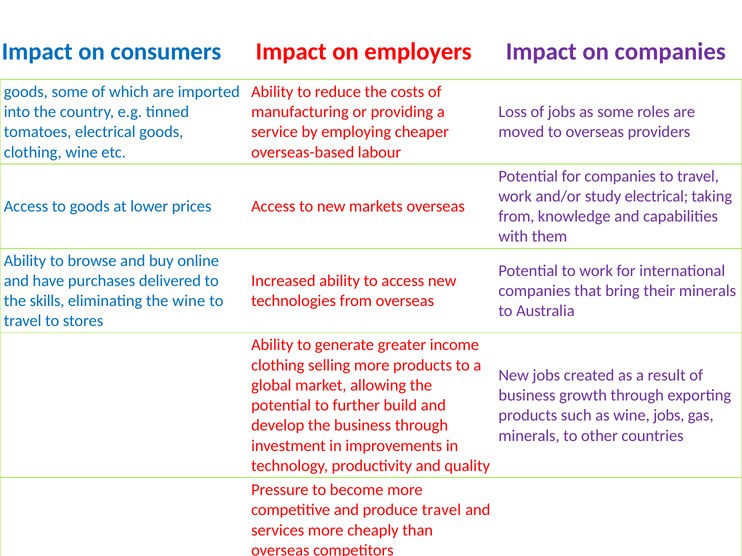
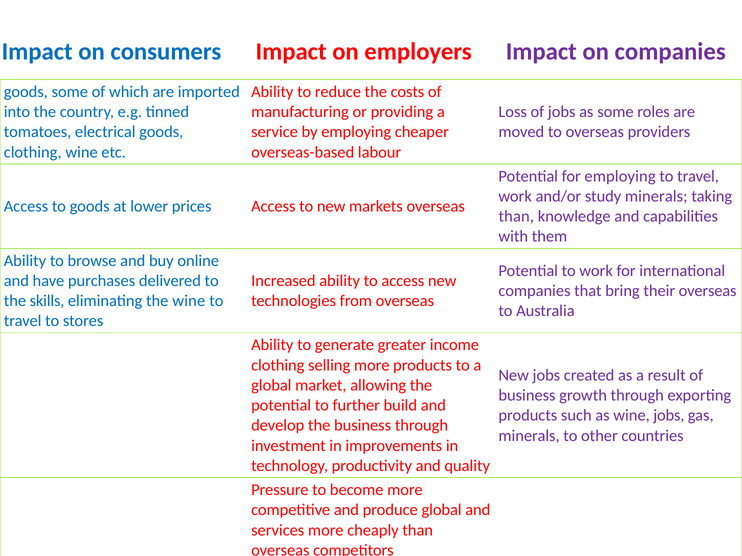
for companies: companies -> employing
study electrical: electrical -> minerals
from at (516, 217): from -> than
their minerals: minerals -> overseas
produce travel: travel -> global
